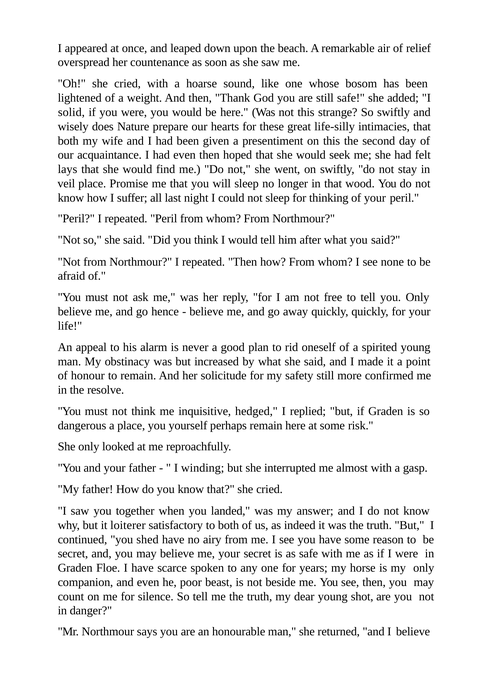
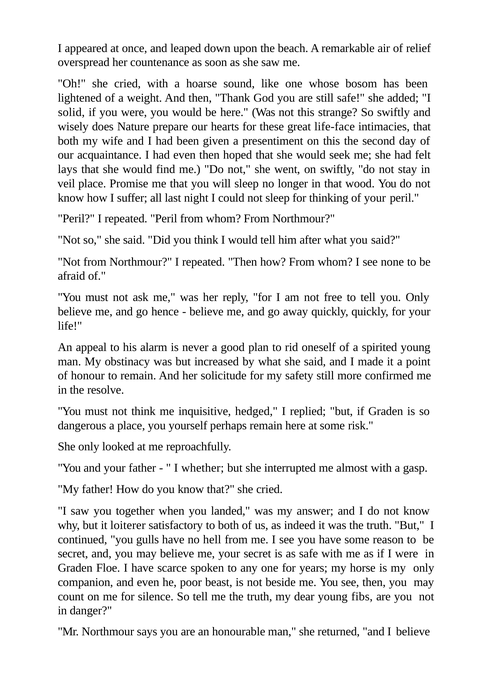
life-silly: life-silly -> life-face
winding: winding -> whether
shed: shed -> gulls
airy: airy -> hell
shot: shot -> fibs
